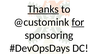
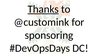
for underline: present -> none
